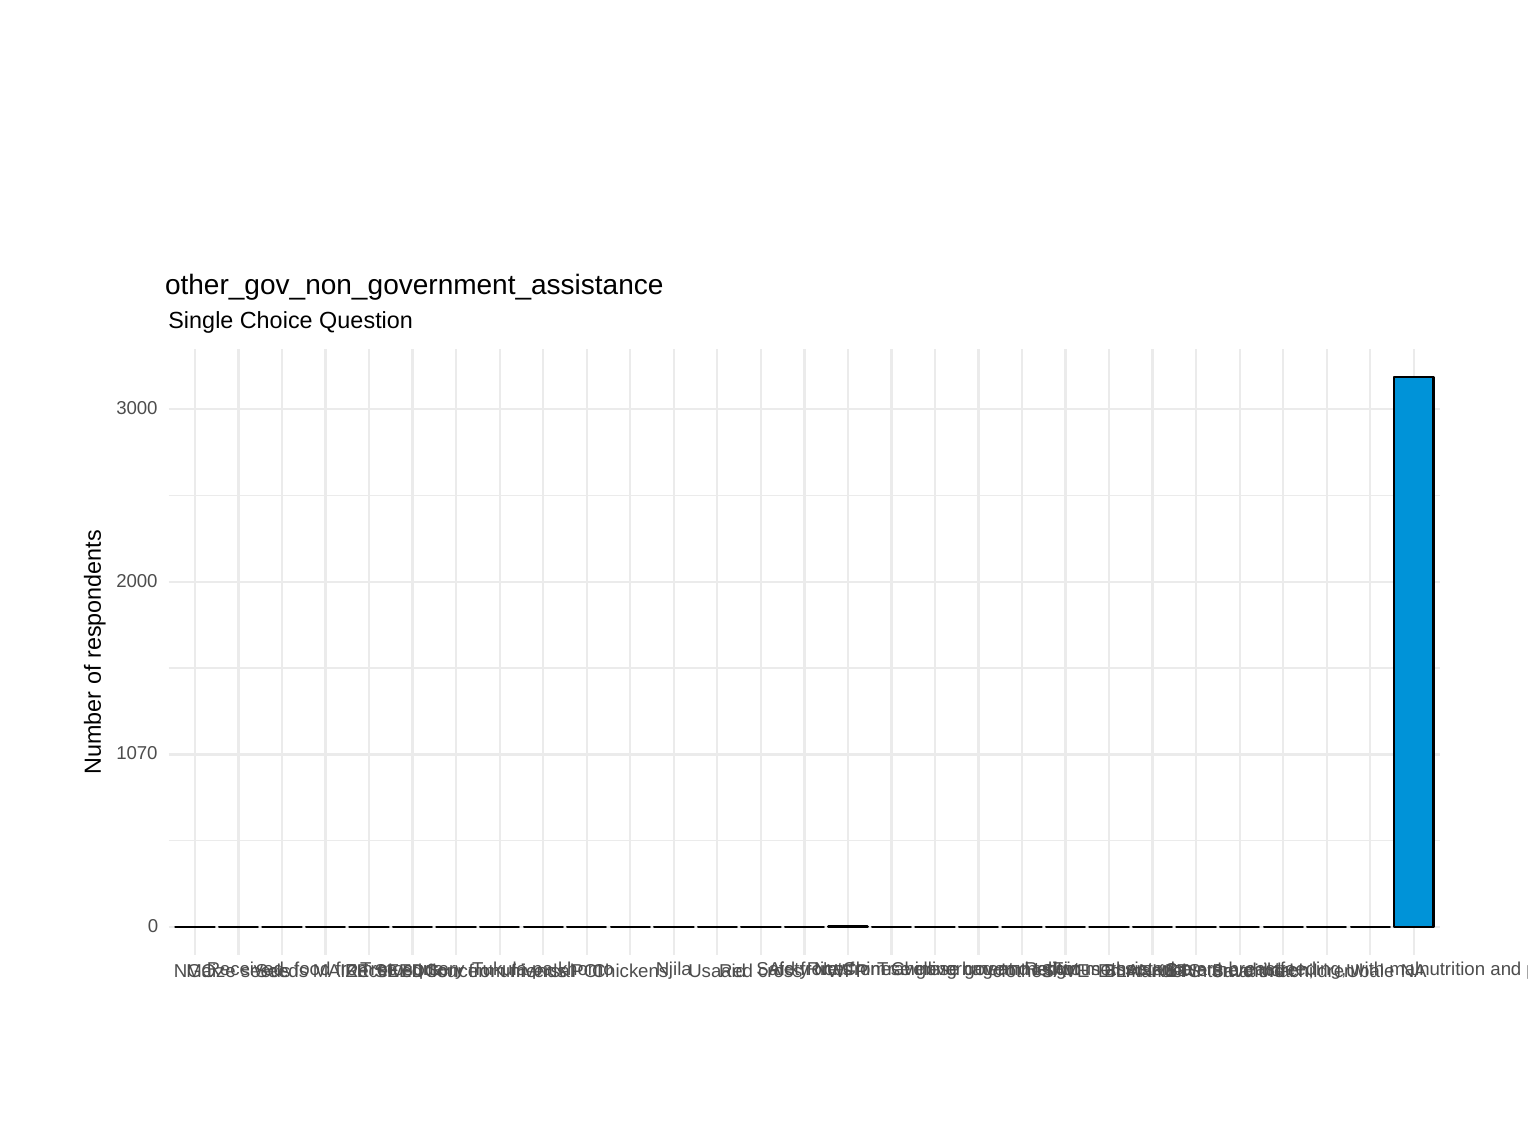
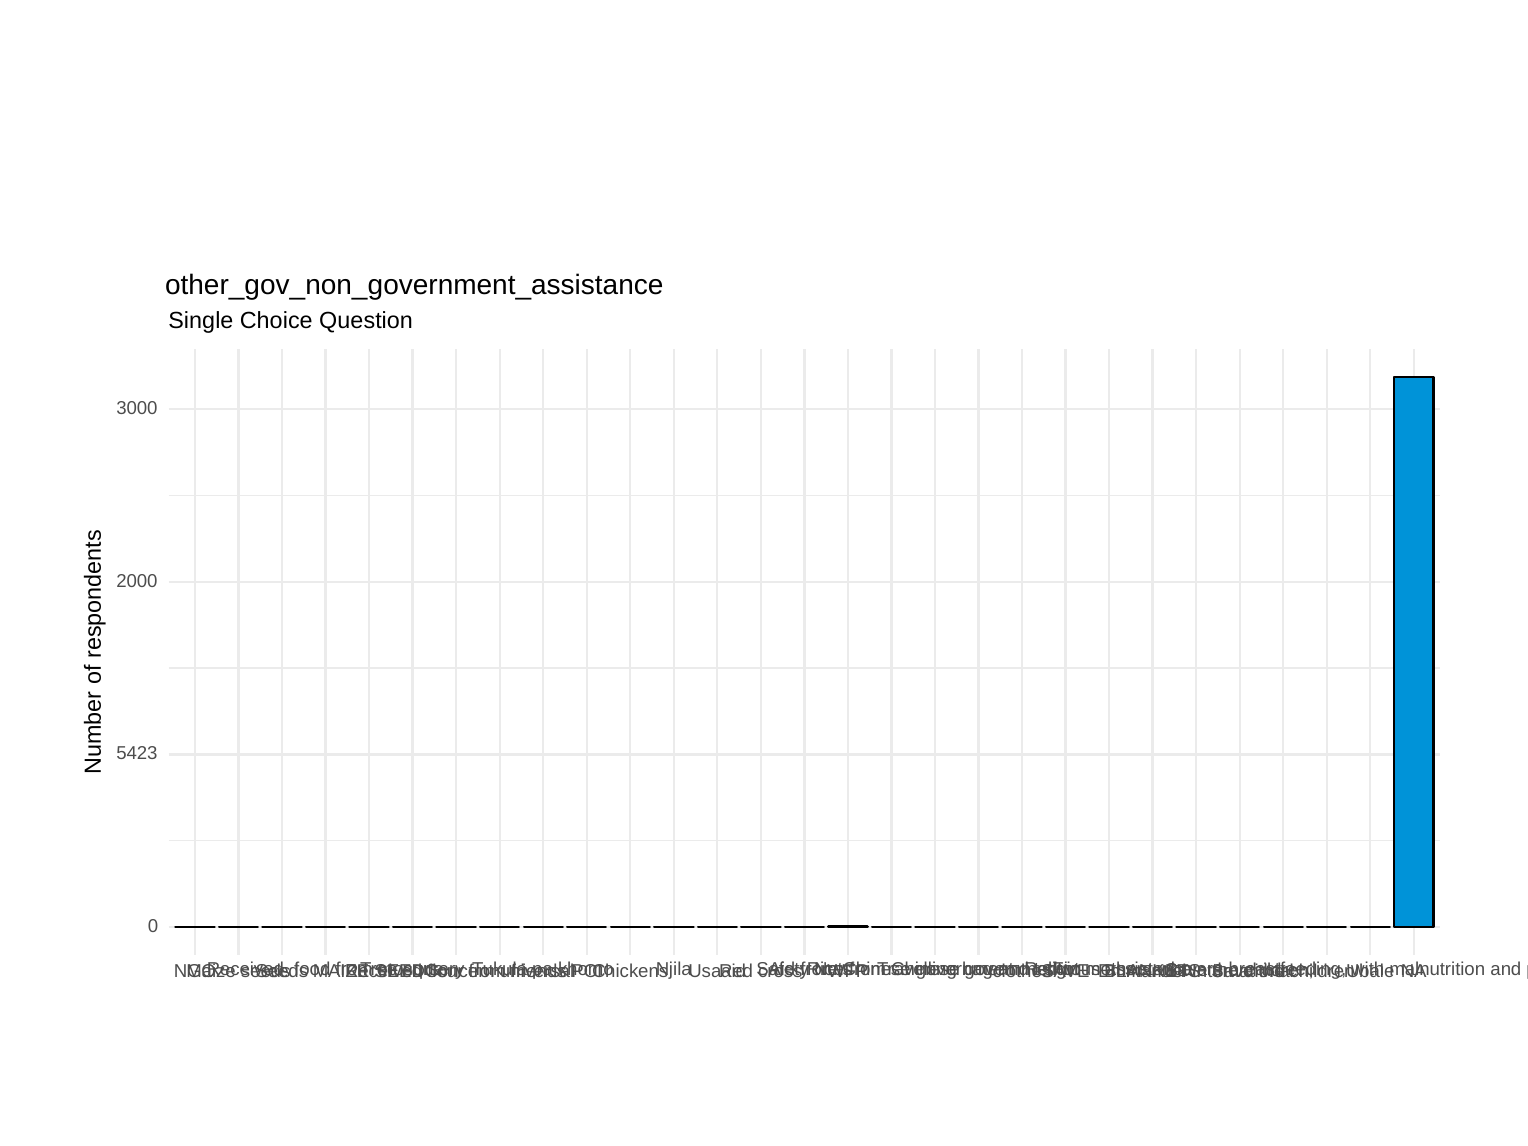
1070: 1070 -> 5423
